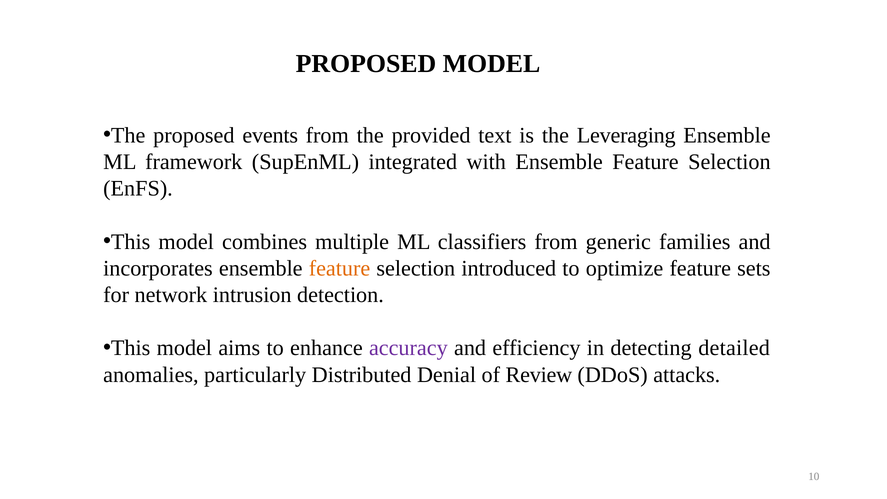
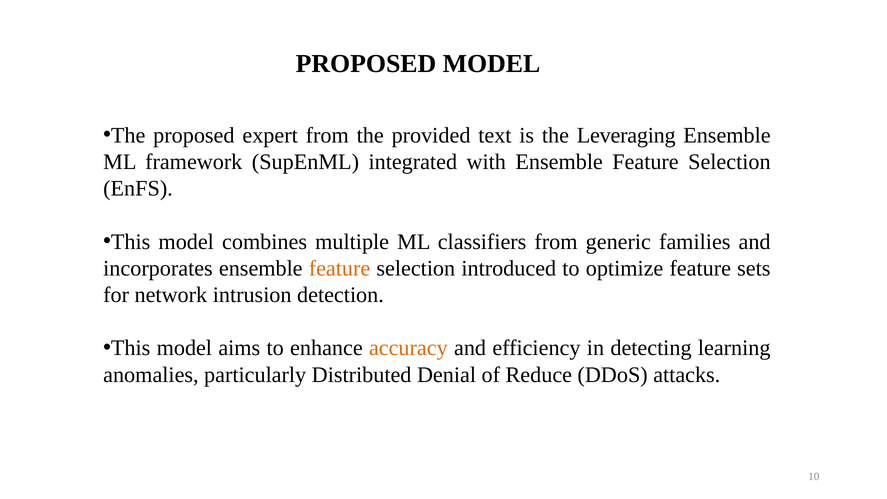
events: events -> expert
accuracy colour: purple -> orange
detailed: detailed -> learning
Review: Review -> Reduce
